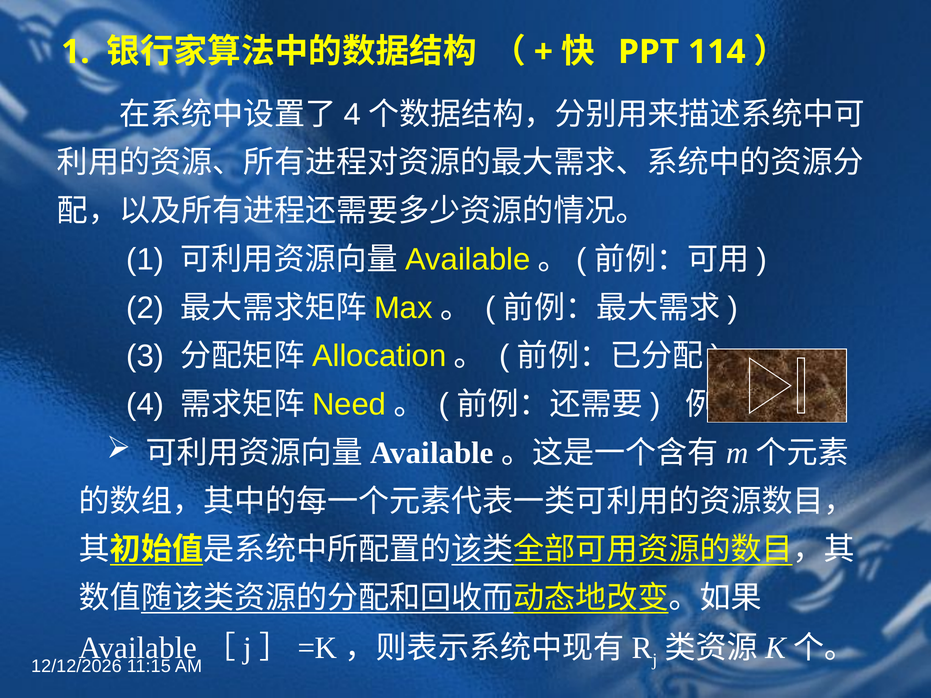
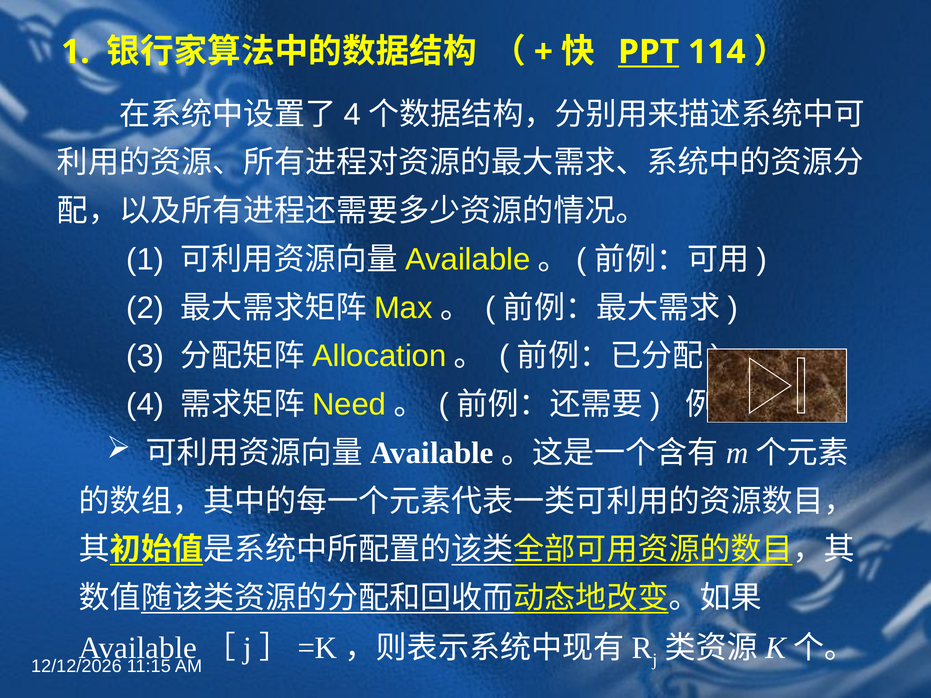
PPT underline: none -> present
